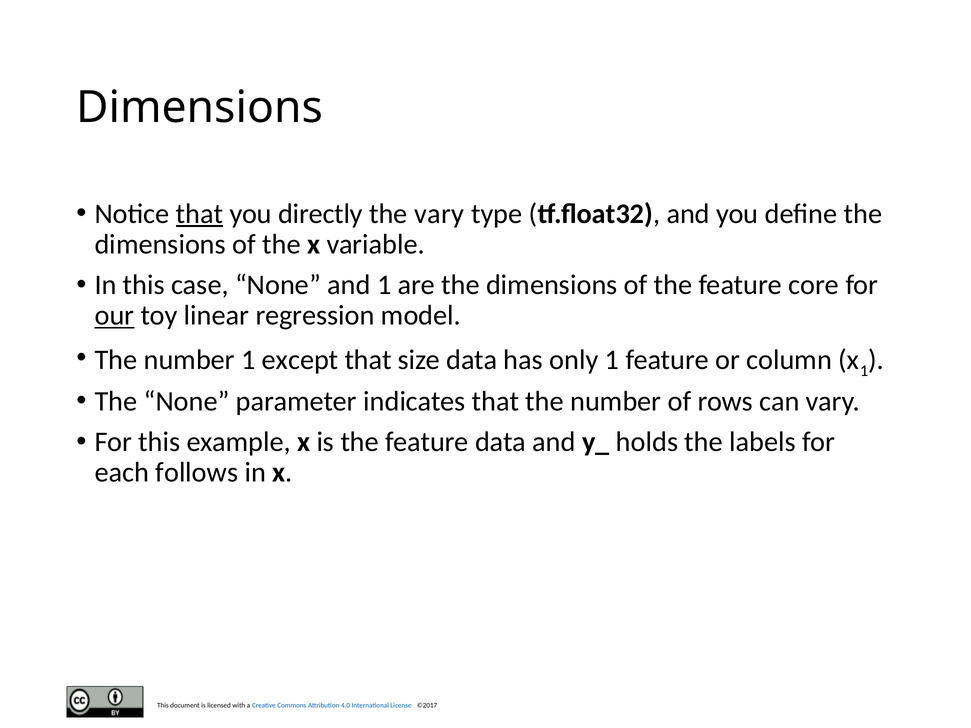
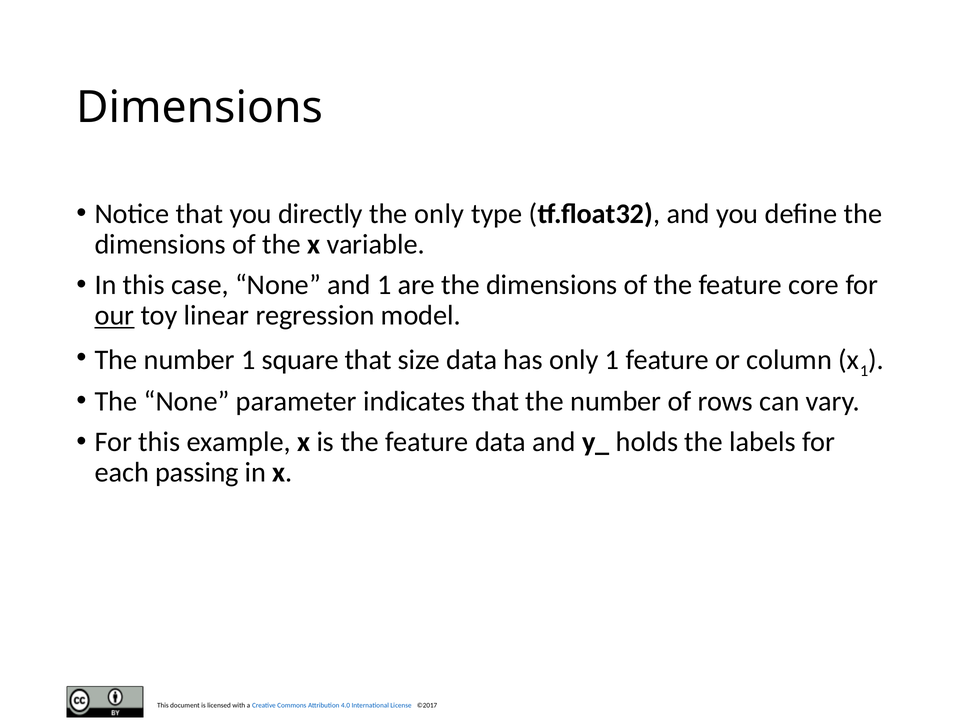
that at (200, 214) underline: present -> none
the vary: vary -> only
except: except -> square
follows: follows -> passing
